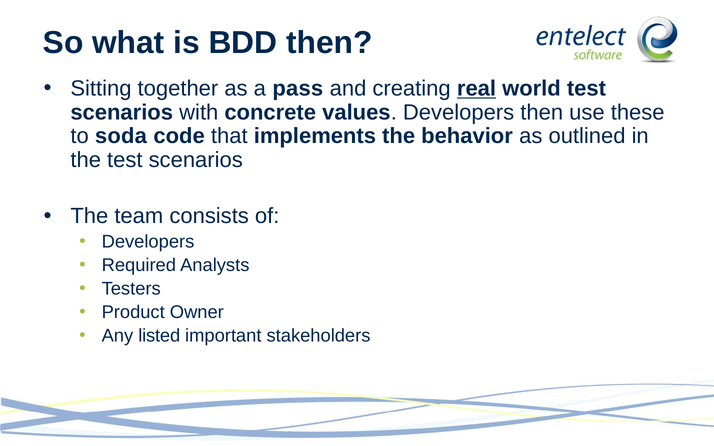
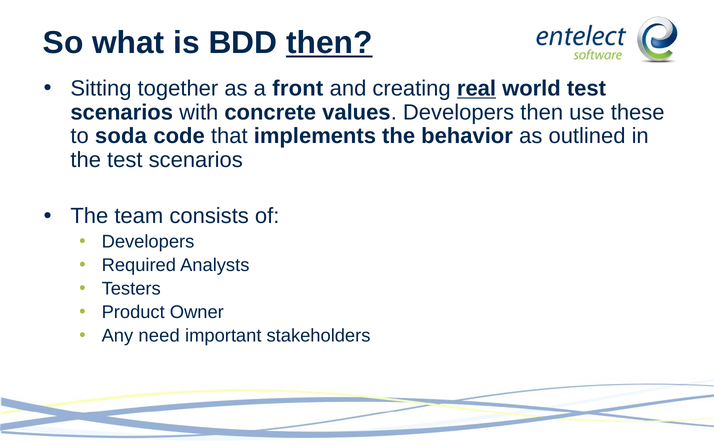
then at (329, 43) underline: none -> present
pass: pass -> front
listed: listed -> need
